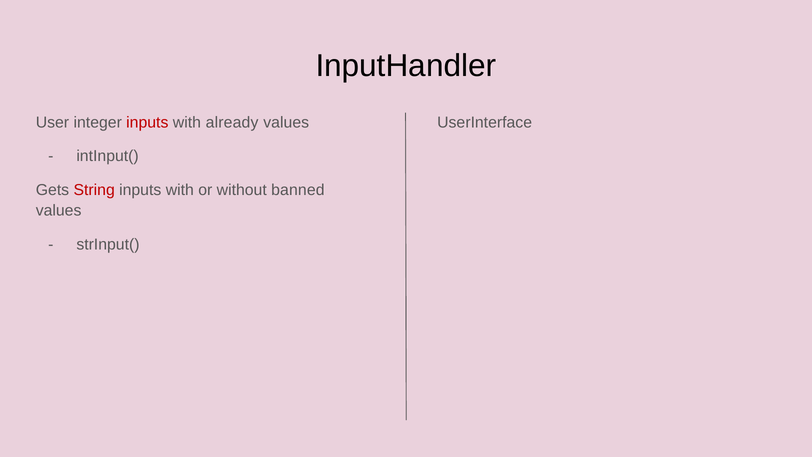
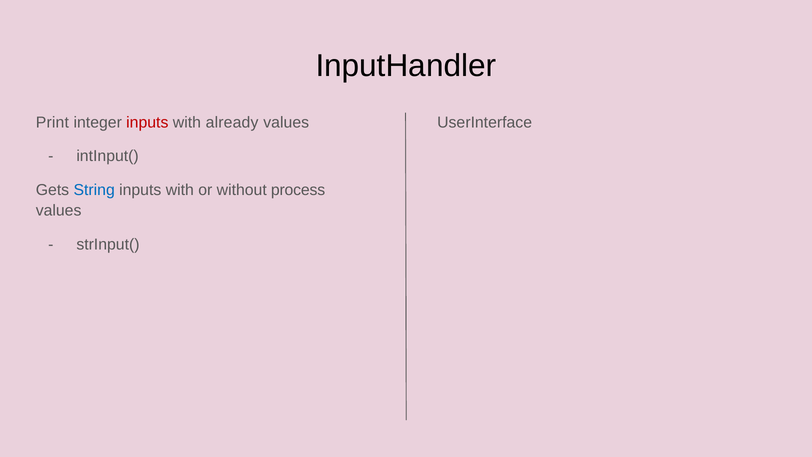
User: User -> Print
String colour: red -> blue
banned: banned -> process
